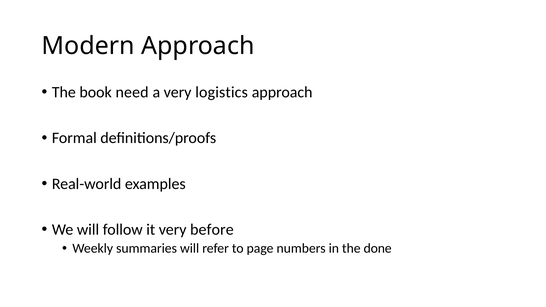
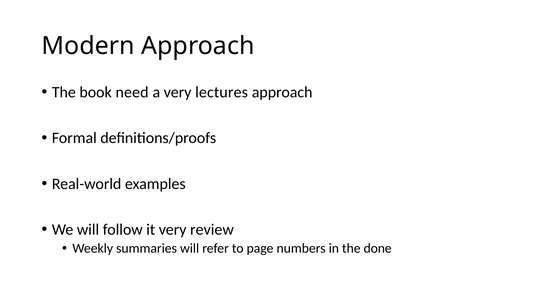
logistics: logistics -> lectures
before: before -> review
